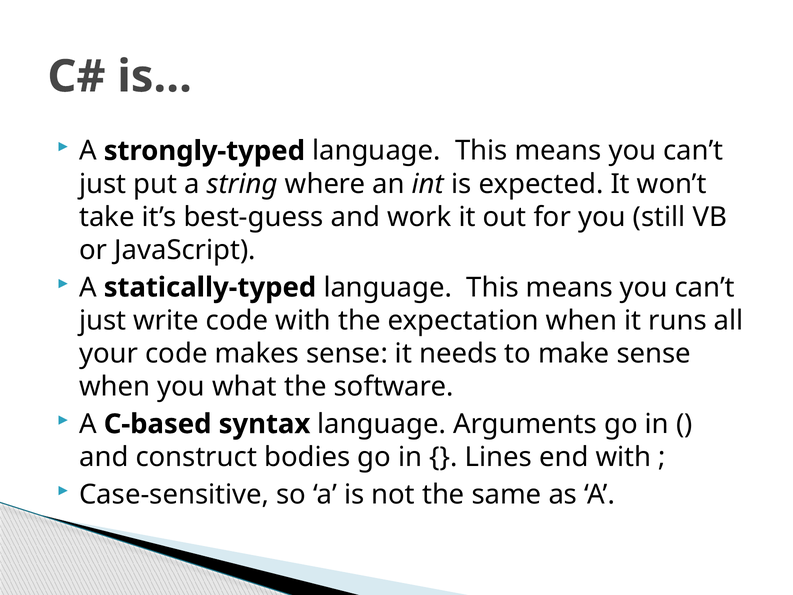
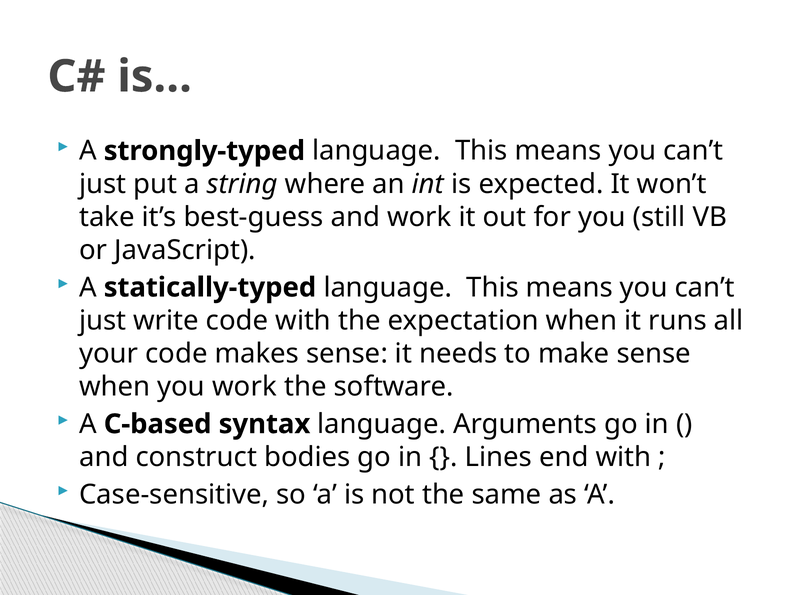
you what: what -> work
